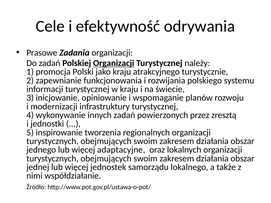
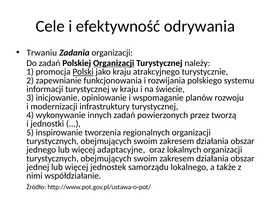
Prasowe: Prasowe -> Trwaniu
Polski underline: none -> present
zresztą: zresztą -> tworzą
